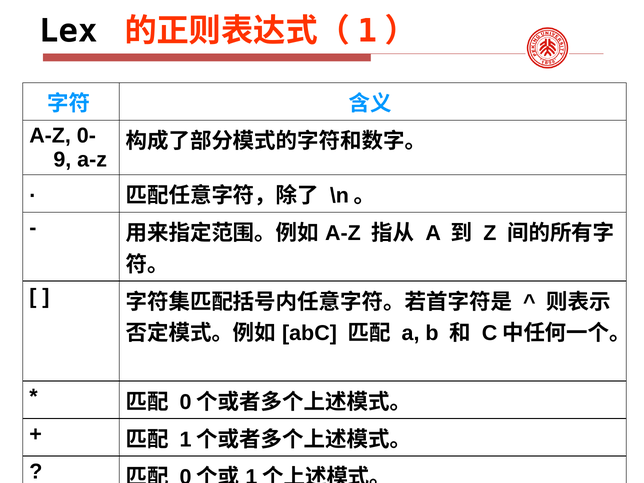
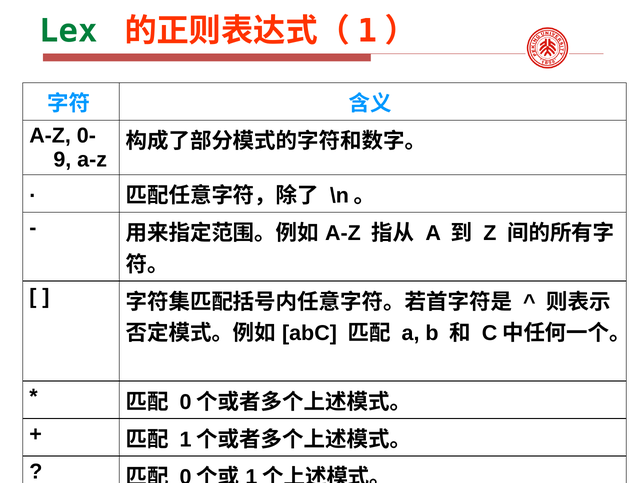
Lex colour: black -> green
